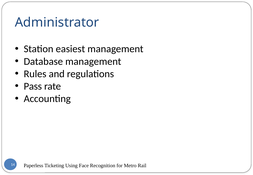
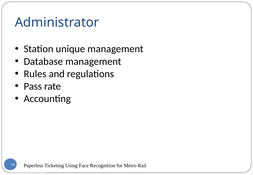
easiest: easiest -> unique
